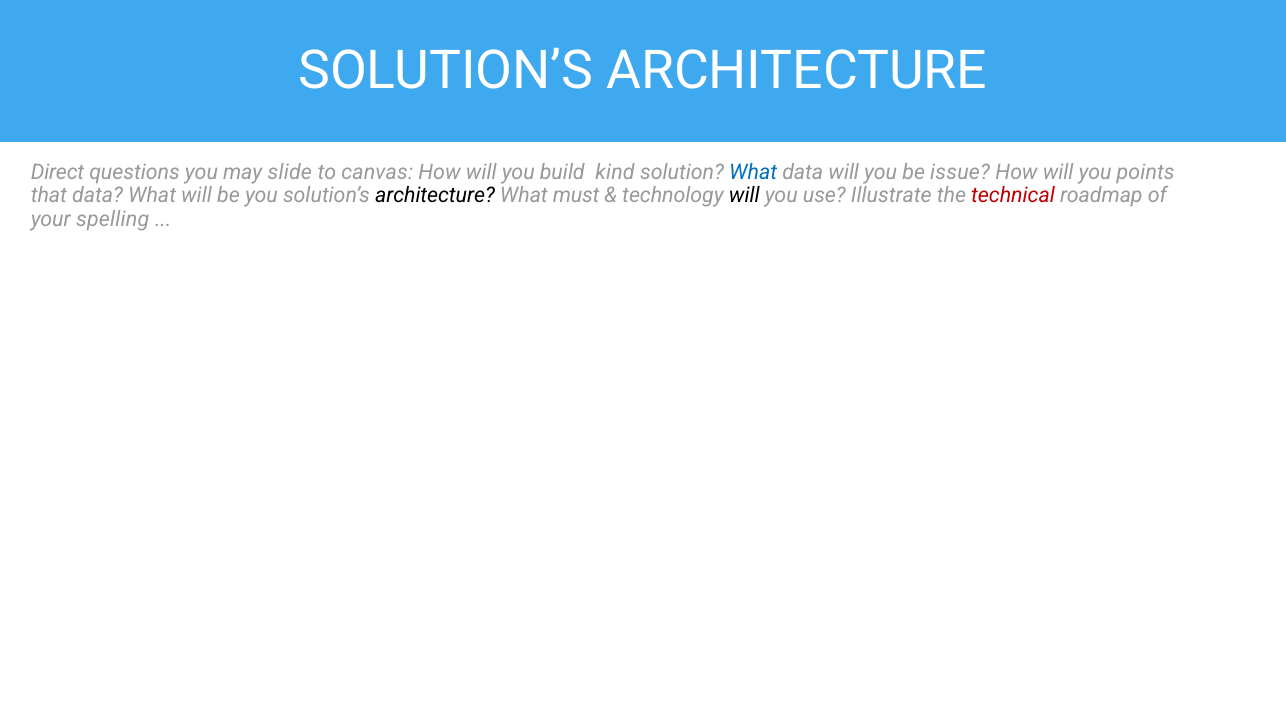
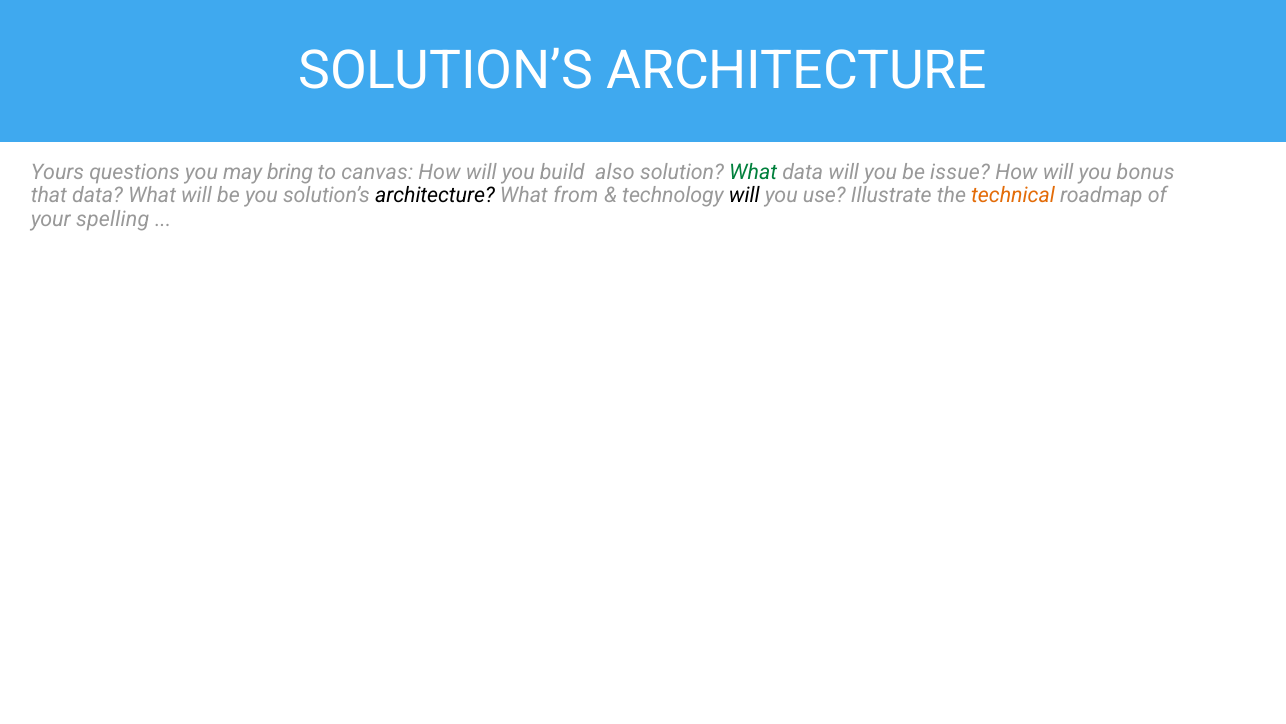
Direct: Direct -> Yours
slide: slide -> bring
kind: kind -> also
What at (753, 173) colour: blue -> green
points: points -> bonus
must: must -> from
technical colour: red -> orange
